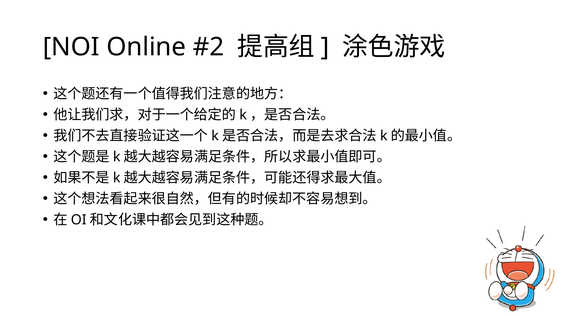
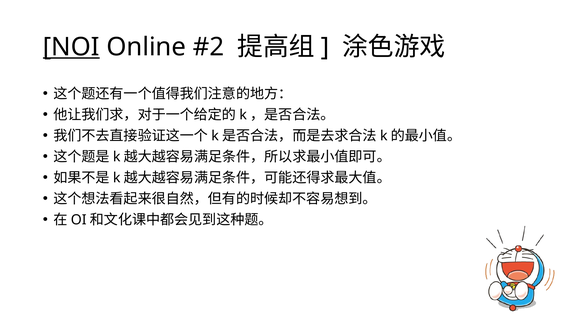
NOI underline: none -> present
